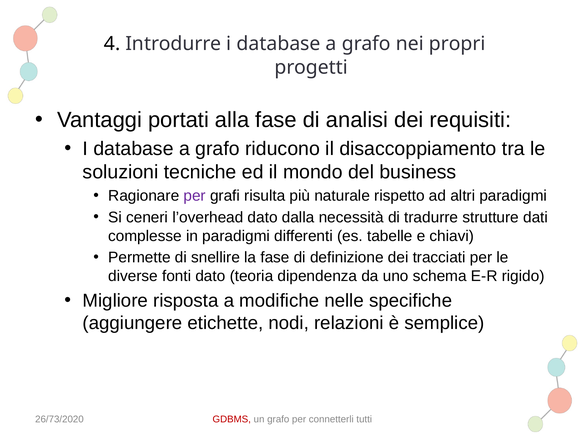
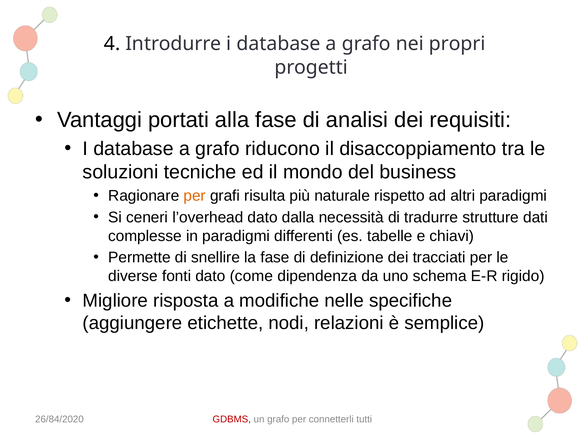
per at (195, 196) colour: purple -> orange
teoria: teoria -> come
26/73/2020: 26/73/2020 -> 26/84/2020
